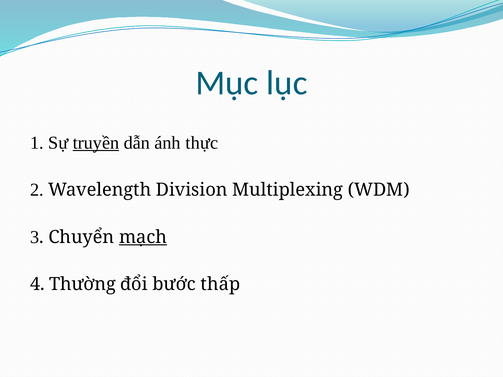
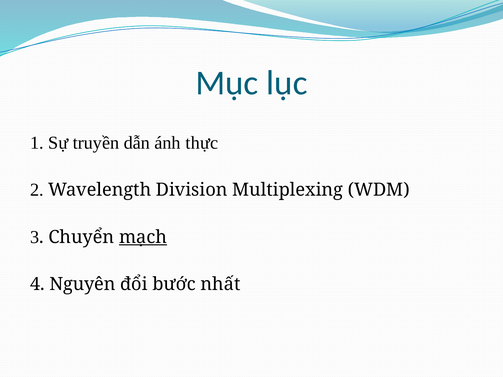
truyền underline: present -> none
Thường: Thường -> Nguyên
thấp: thấp -> nhất
